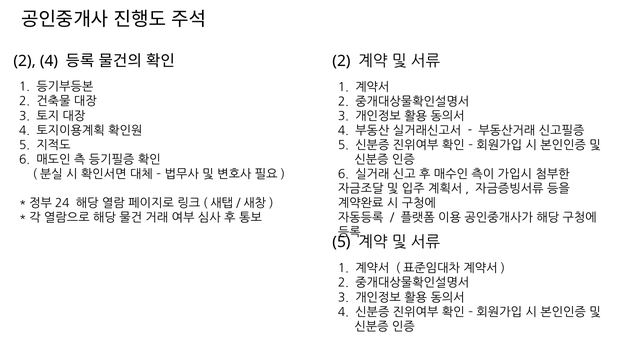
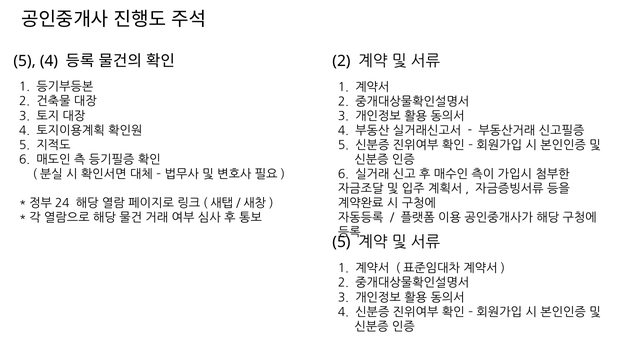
2 at (25, 61): 2 -> 5
